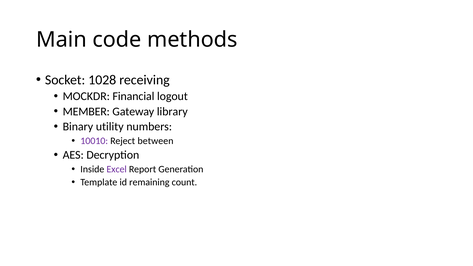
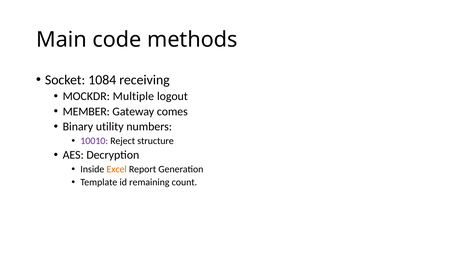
1028: 1028 -> 1084
Financial: Financial -> Multiple
library: library -> comes
between: between -> structure
Excel colour: purple -> orange
